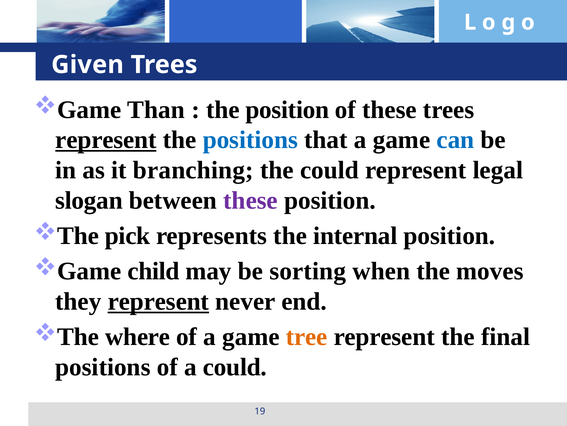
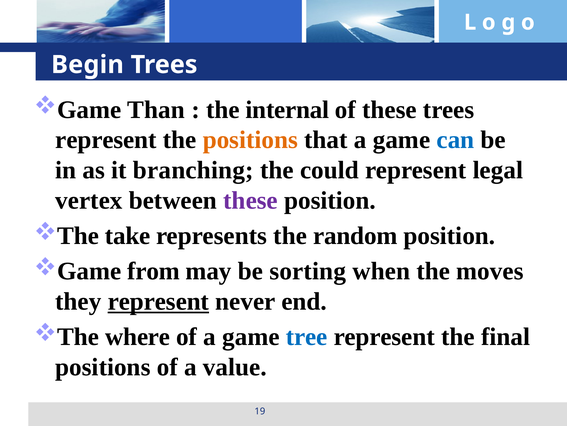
Given: Given -> Begin
the position: position -> internal
represent at (106, 140) underline: present -> none
positions at (250, 140) colour: blue -> orange
slogan: slogan -> vertex
pick: pick -> take
internal: internal -> random
child: child -> from
tree colour: orange -> blue
a could: could -> value
